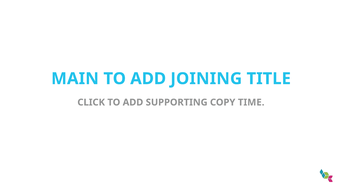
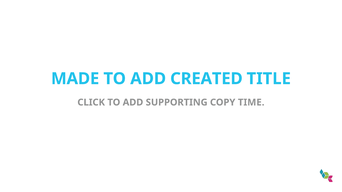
MAIN: MAIN -> MADE
JOINING: JOINING -> CREATED
